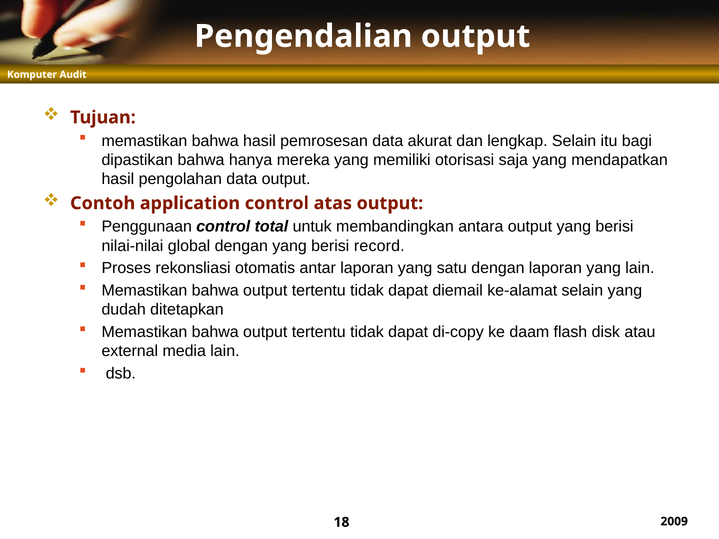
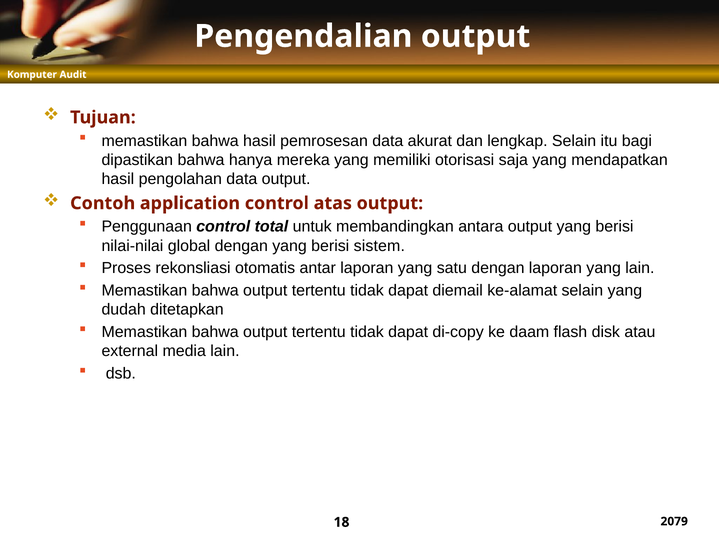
record: record -> sistem
2009: 2009 -> 2079
